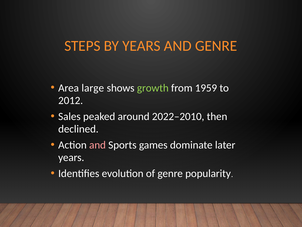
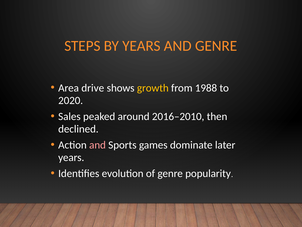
large: large -> drive
growth colour: light green -> yellow
1959: 1959 -> 1988
2012: 2012 -> 2020
2022–2010: 2022–2010 -> 2016–2010
